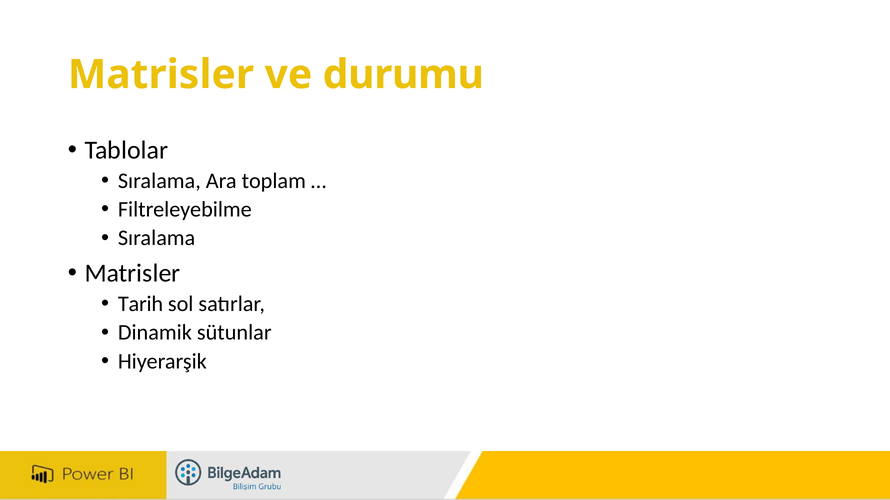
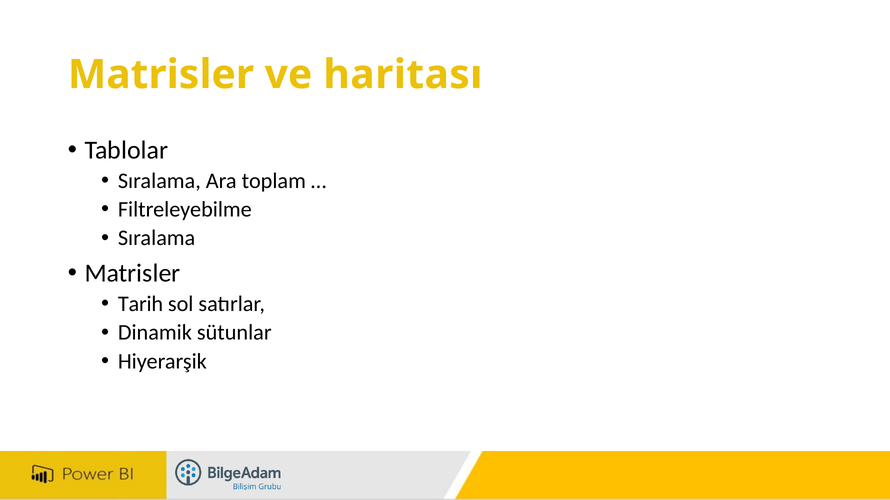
durumu: durumu -> haritası
